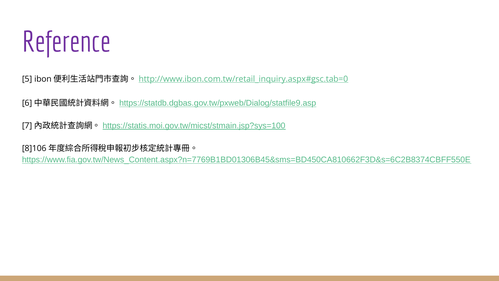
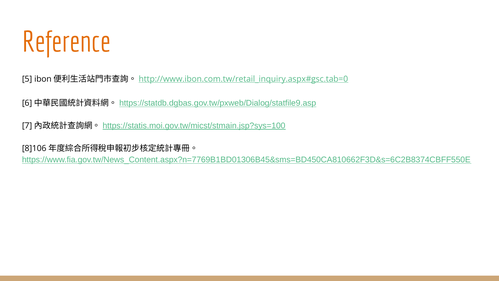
Reference colour: purple -> orange
